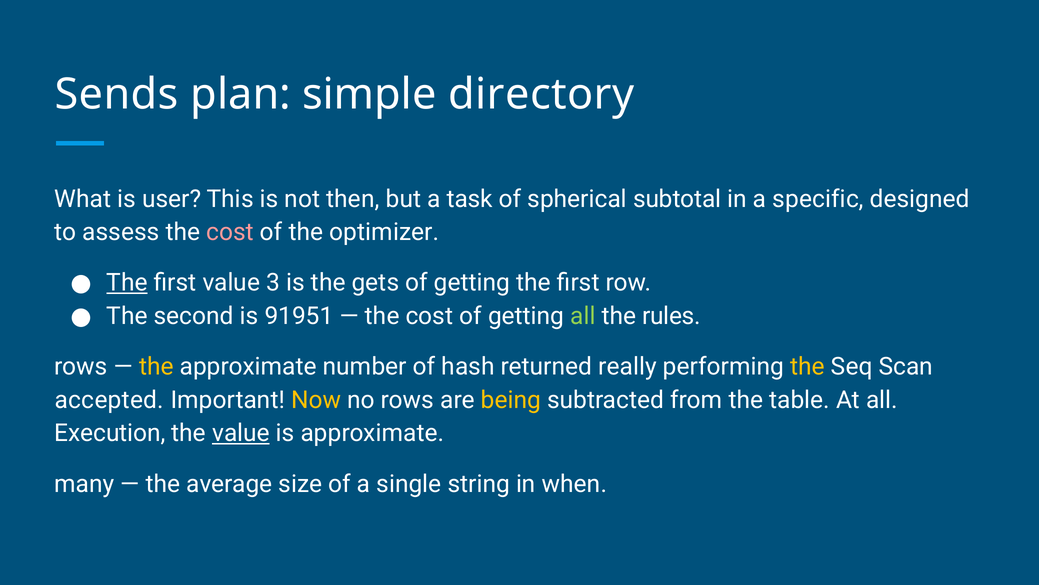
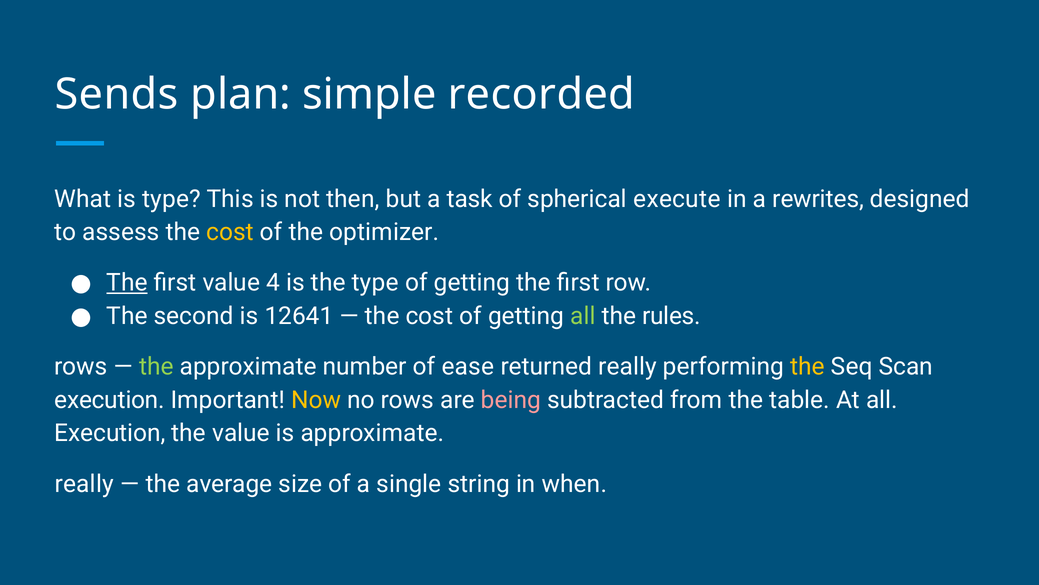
directory: directory -> recorded
is user: user -> type
subtotal: subtotal -> execute
specific: specific -> rewrites
cost at (230, 232) colour: pink -> yellow
3: 3 -> 4
the gets: gets -> type
91951: 91951 -> 12641
the at (156, 366) colour: yellow -> light green
hash: hash -> ease
accepted at (109, 400): accepted -> execution
being colour: yellow -> pink
value at (241, 433) underline: present -> none
many at (84, 483): many -> really
